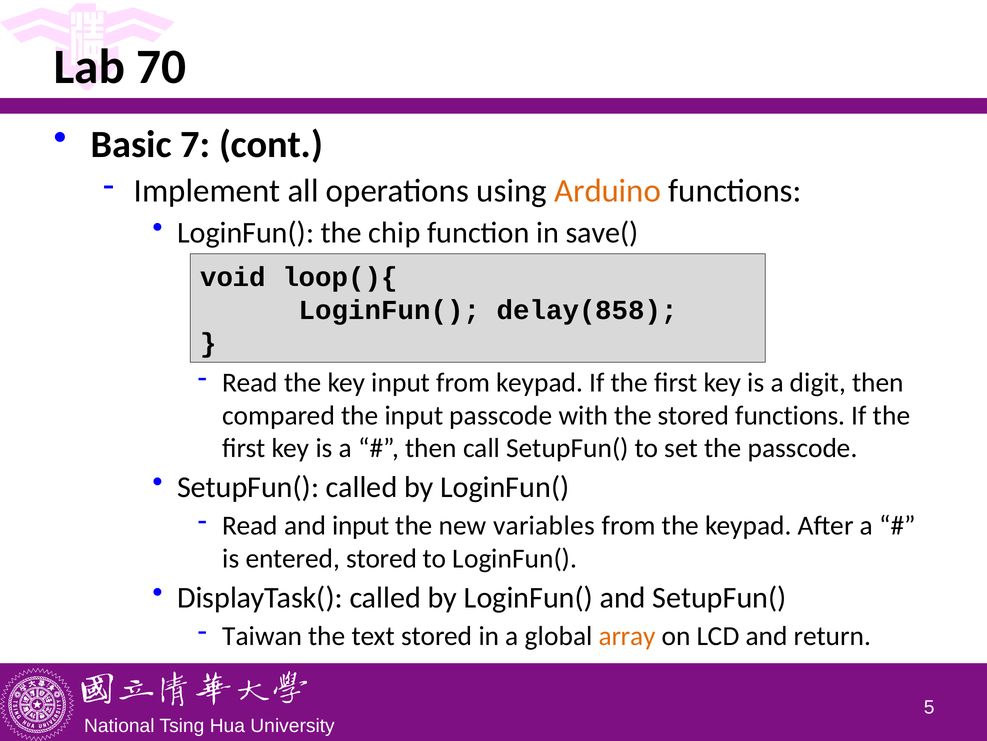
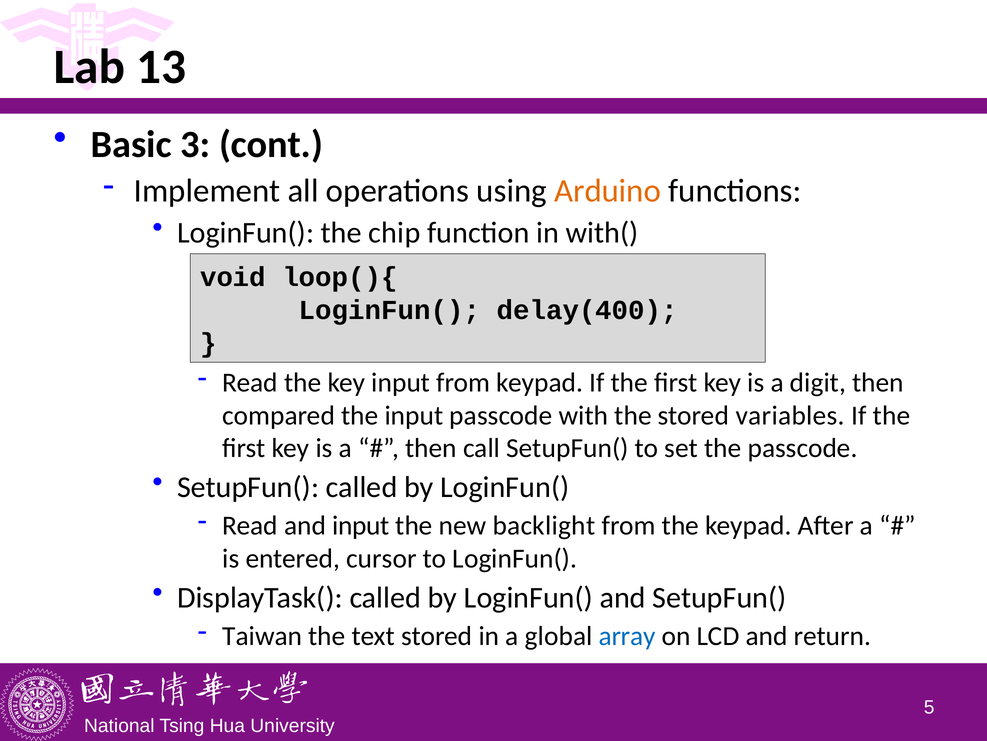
70: 70 -> 13
7: 7 -> 3
save(: save( -> with(
delay(858: delay(858 -> delay(400
stored functions: functions -> variables
variables: variables -> backlight
entered stored: stored -> cursor
array colour: orange -> blue
